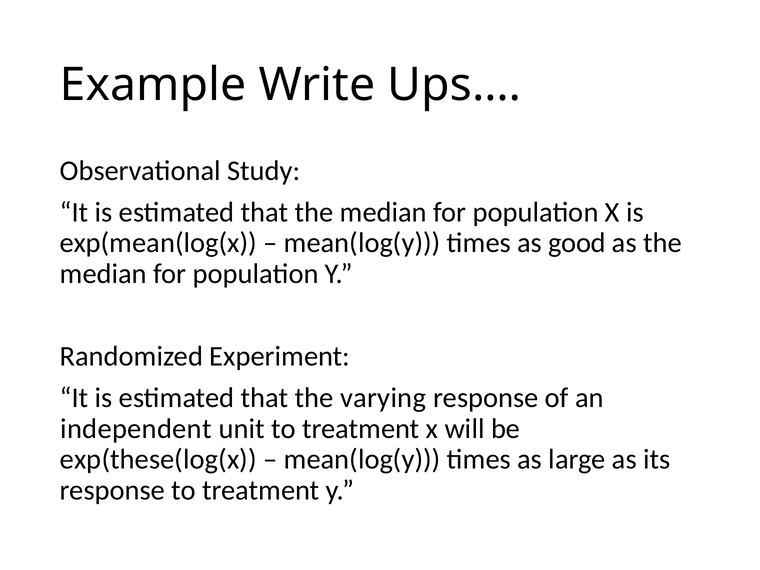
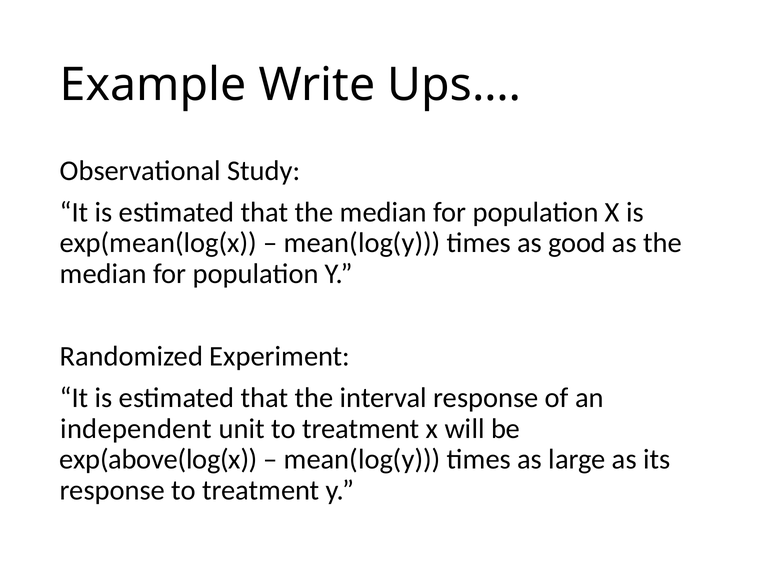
varying: varying -> interval
exp(these(log(x: exp(these(log(x -> exp(above(log(x
